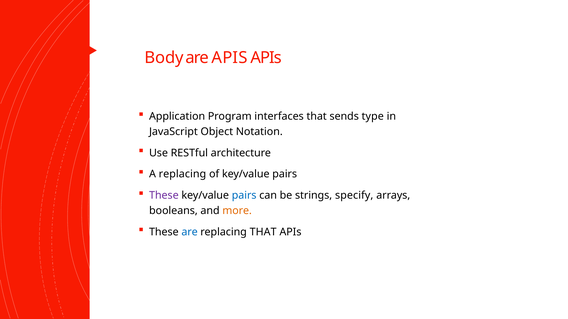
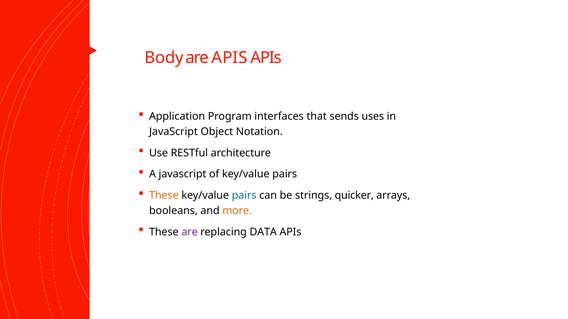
type: type -> uses
A replacing: replacing -> javascript
These at (164, 196) colour: purple -> orange
specify: specify -> quicker
are at (190, 232) colour: blue -> purple
replacing THAT: THAT -> DATA
